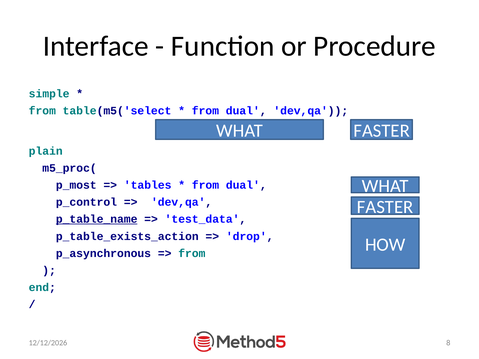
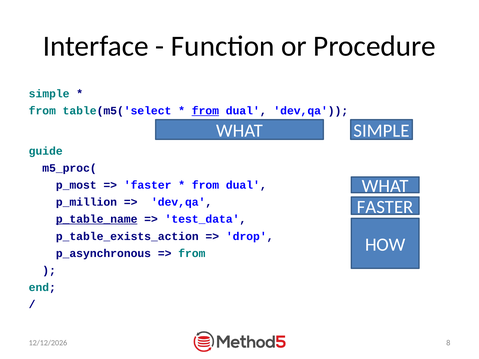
from at (205, 111) underline: none -> present
FASTER at (382, 131): FASTER -> SIMPLE
plain: plain -> guide
tables at (148, 185): tables -> faster
p_control: p_control -> p_million
